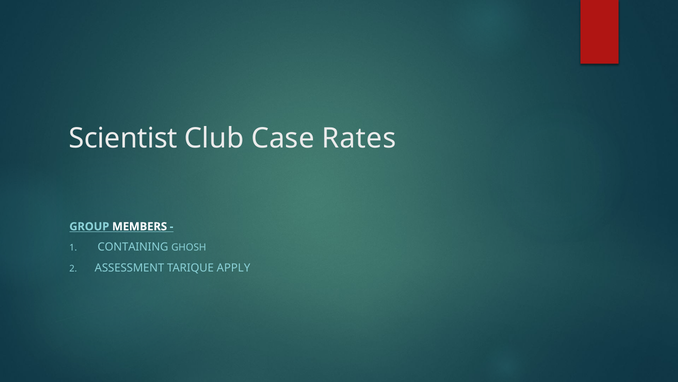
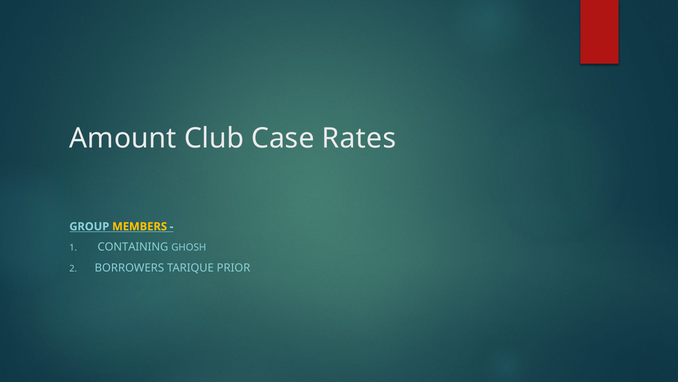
Scientist: Scientist -> Amount
MEMBERS colour: white -> yellow
ASSESSMENT: ASSESSMENT -> BORROWERS
APPLY: APPLY -> PRIOR
